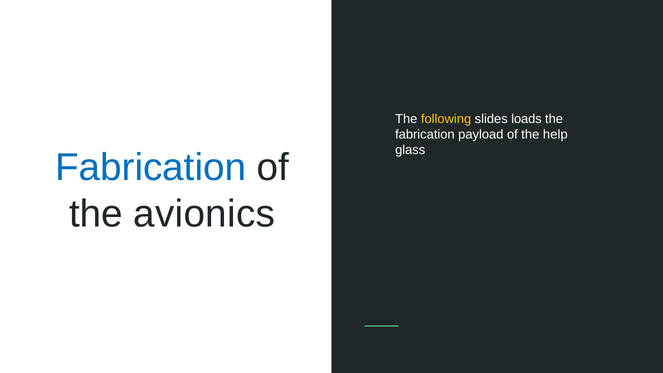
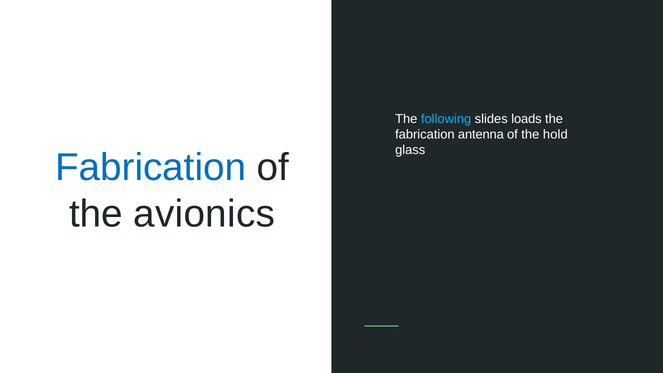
following colour: yellow -> light blue
payload: payload -> antenna
help: help -> hold
